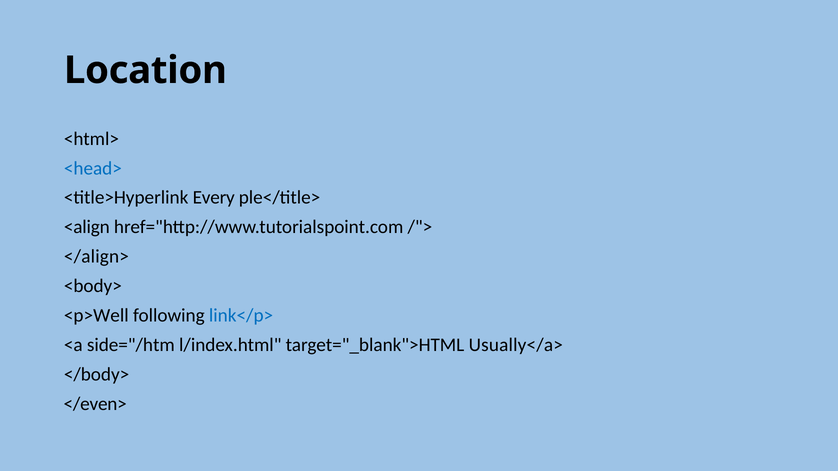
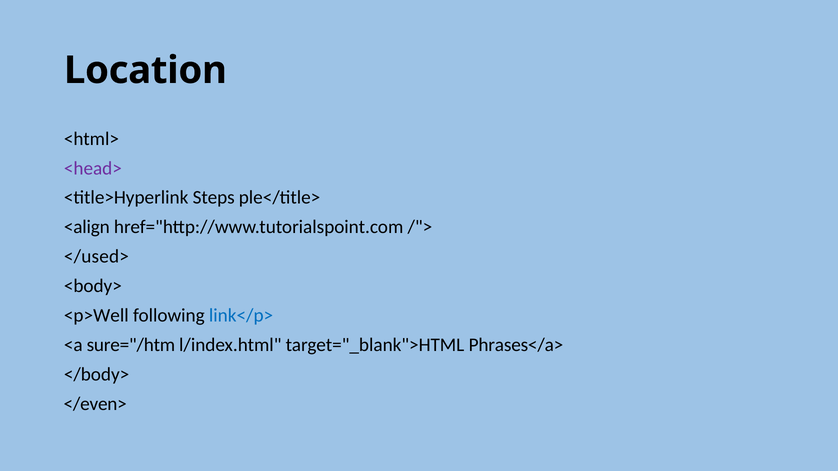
<head> colour: blue -> purple
Every: Every -> Steps
</align>: </align> -> </used>
side="/htm: side="/htm -> sure="/htm
Usually</a>: Usually</a> -> Phrases</a>
